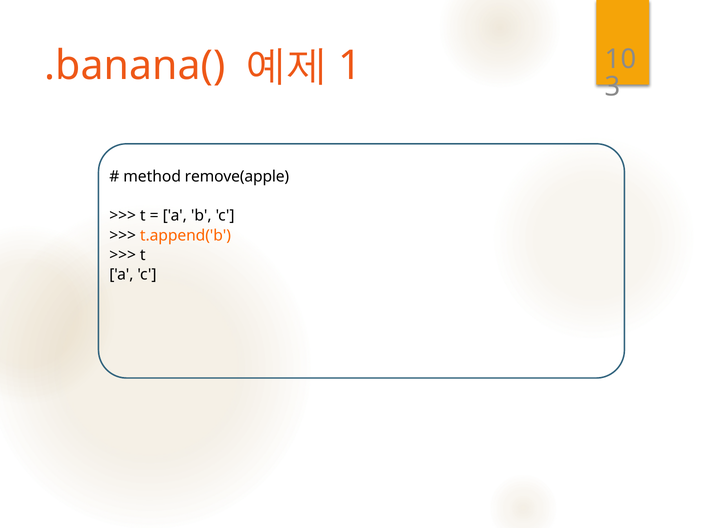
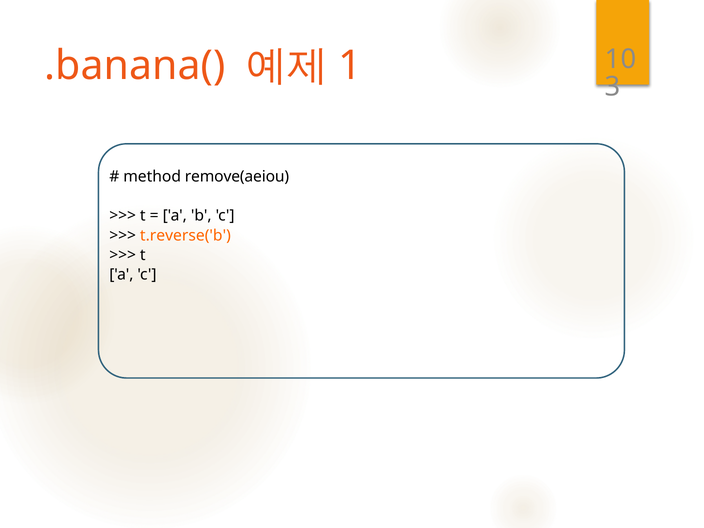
remove(apple: remove(apple -> remove(aeiou
t.append('b: t.append('b -> t.reverse('b
